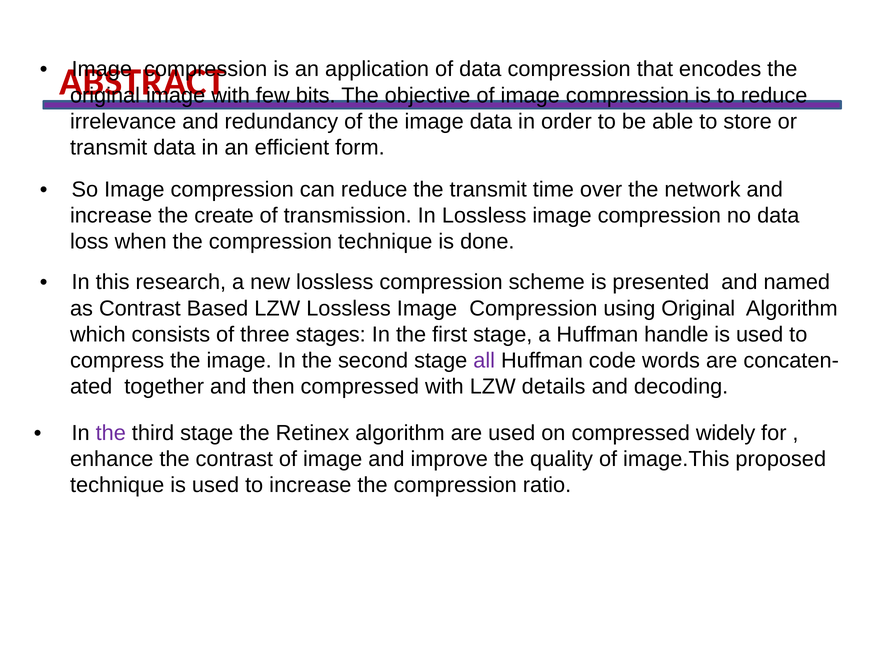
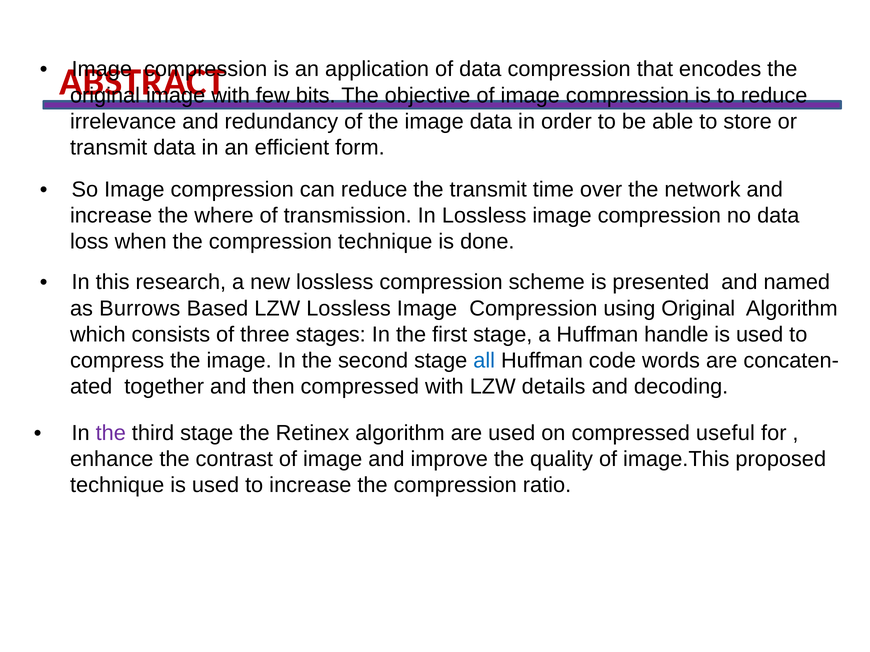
create: create -> where
as Contrast: Contrast -> Burrows
all colour: purple -> blue
widely: widely -> useful
